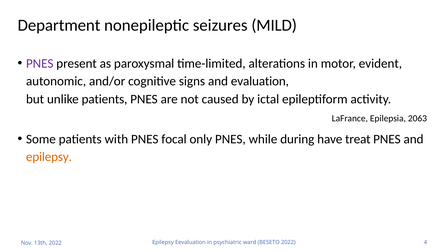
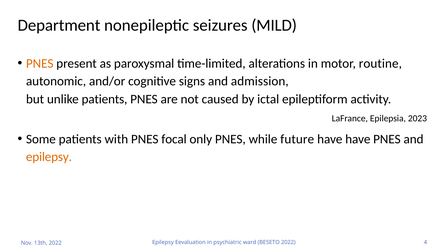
PNES at (40, 63) colour: purple -> orange
evident: evident -> routine
evaluation: evaluation -> admission
2063: 2063 -> 2023
during: during -> future
have treat: treat -> have
